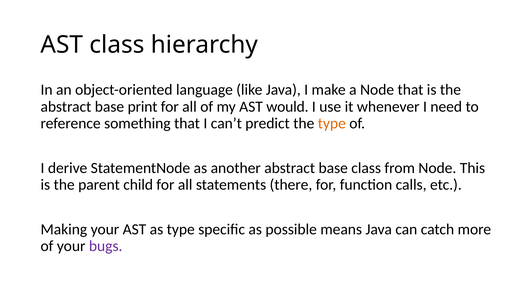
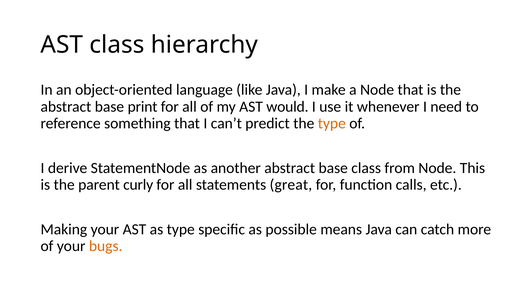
child: child -> curly
there: there -> great
bugs colour: purple -> orange
